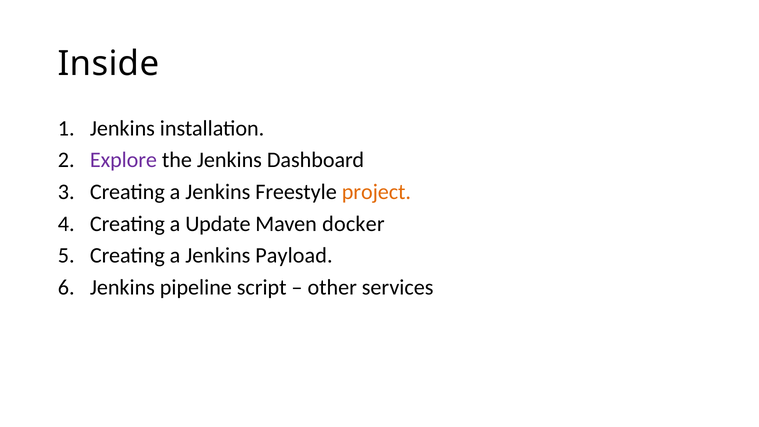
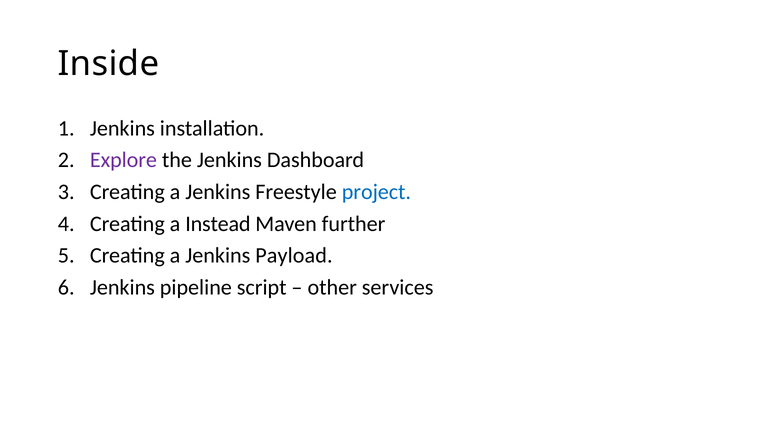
project colour: orange -> blue
Update: Update -> Instead
docker: docker -> further
